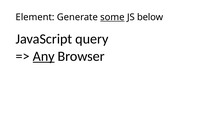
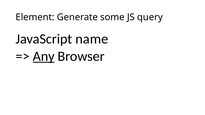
some underline: present -> none
below: below -> query
query: query -> name
